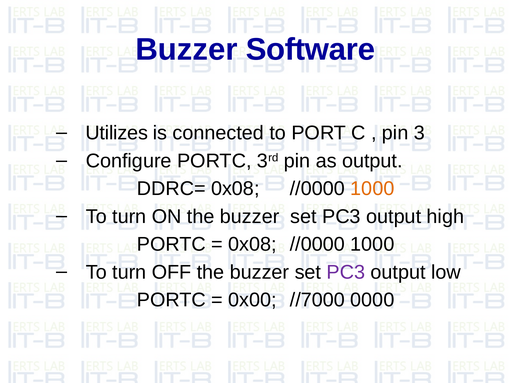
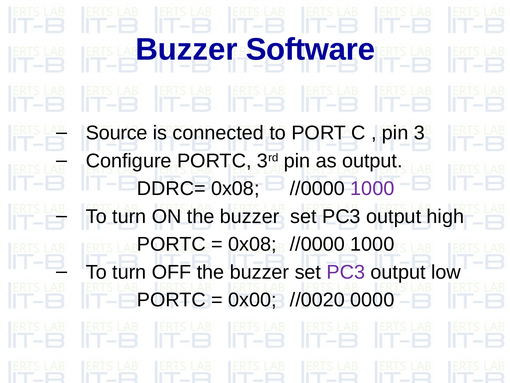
Utilizes: Utilizes -> Source
1000 at (372, 188) colour: orange -> purple
//7000: //7000 -> //0020
